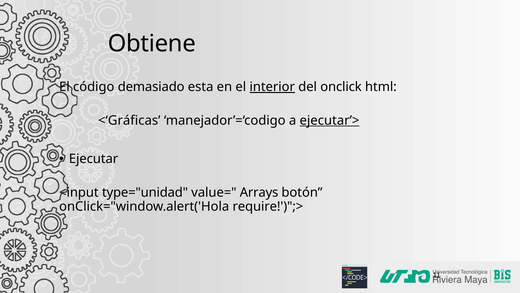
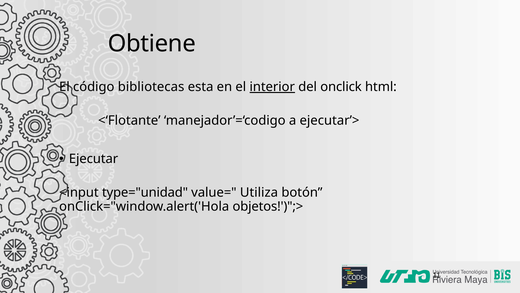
demasiado: demasiado -> bibliotecas
<‘Gráficas: <‘Gráficas -> <‘Flotante
ejecutar’> underline: present -> none
Arrays: Arrays -> Utiliza
require!')";>: require!')";> -> objetos!')";>
